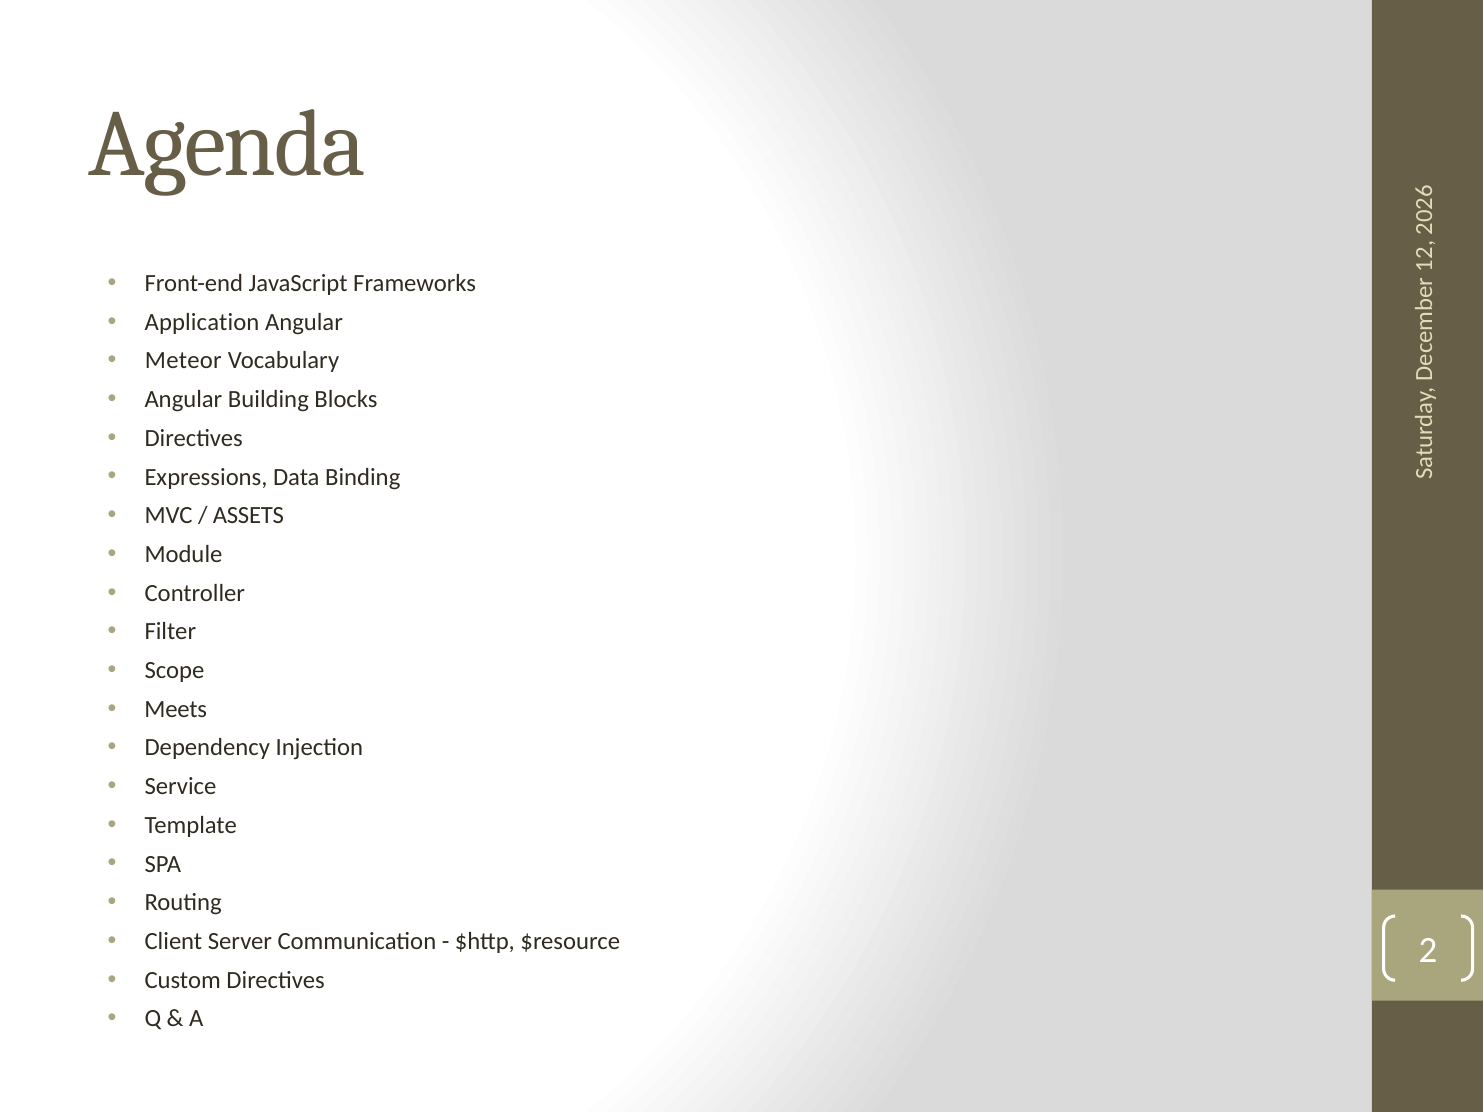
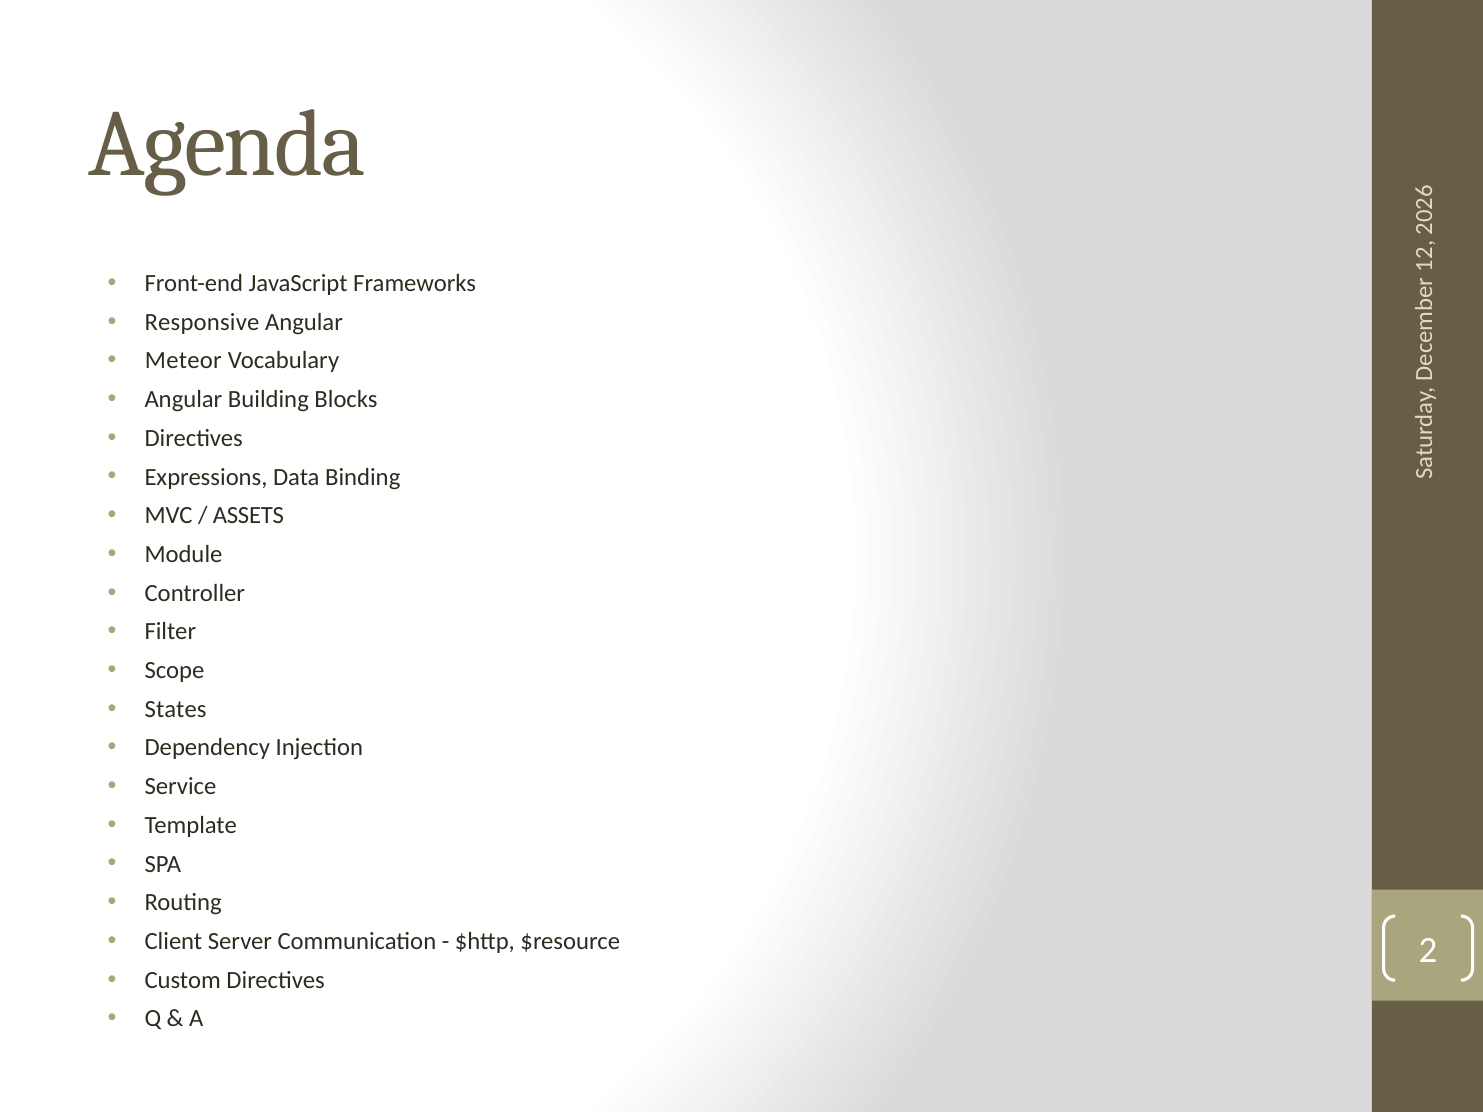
Application: Application -> Responsive
Meets: Meets -> States
